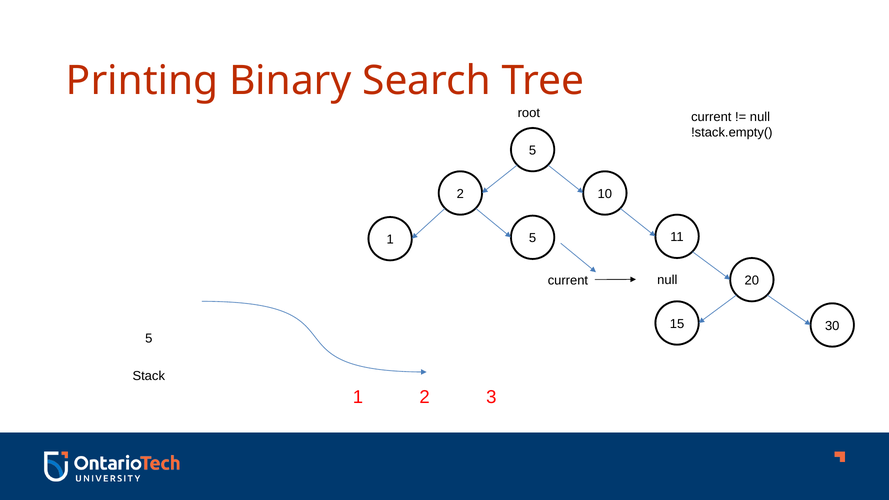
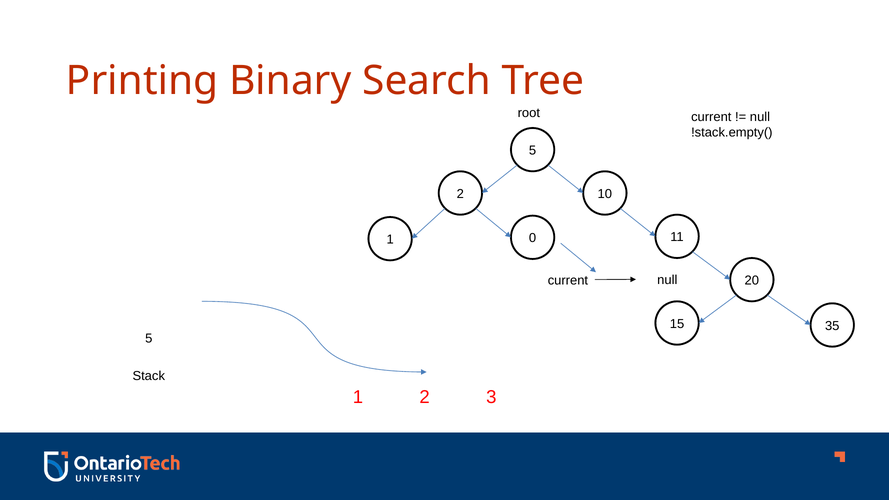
1 5: 5 -> 0
30: 30 -> 35
